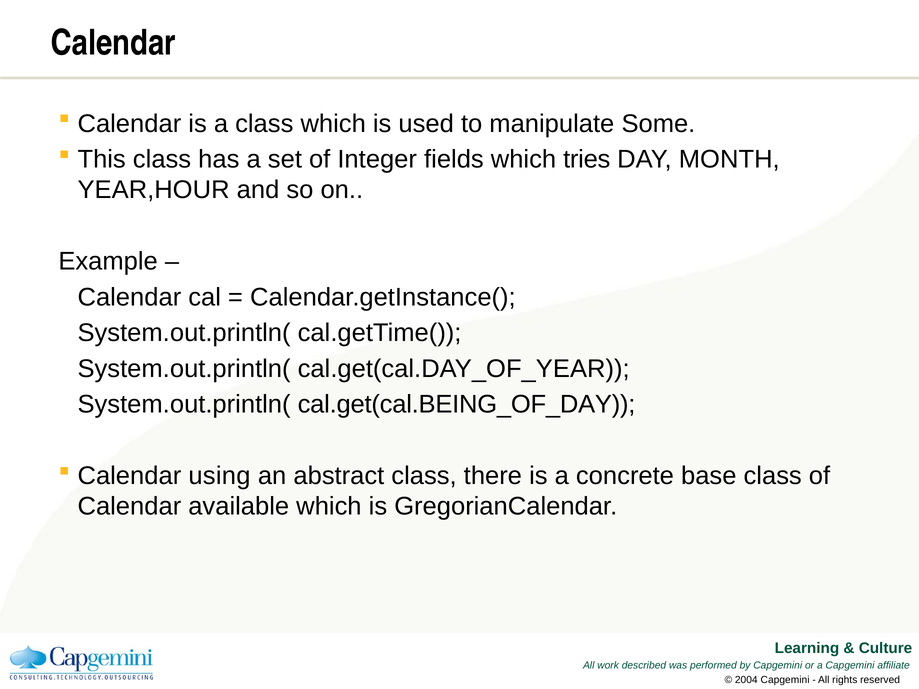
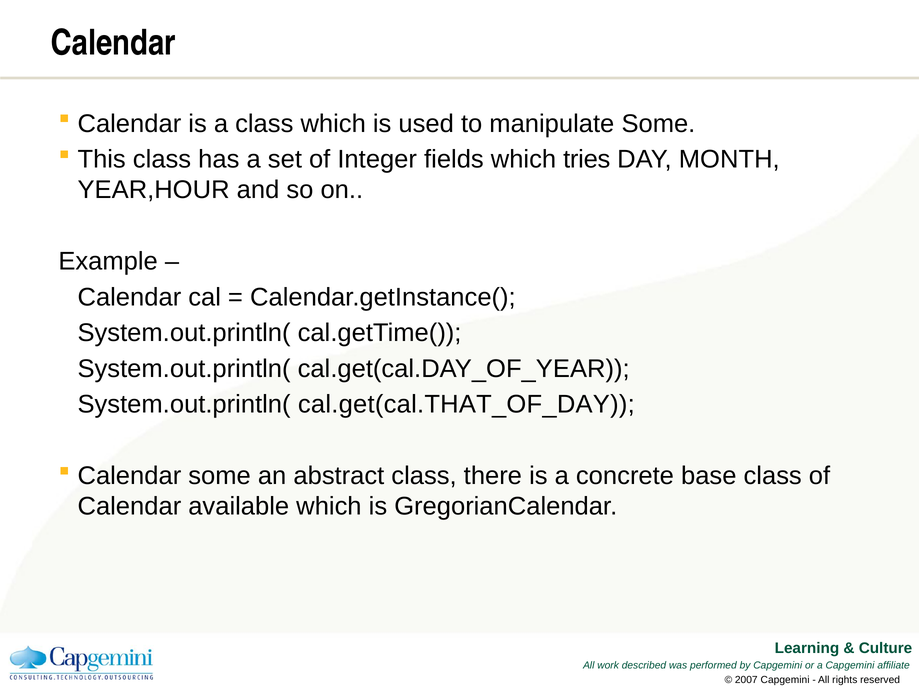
cal.get(cal.BEING_OF_DAY: cal.get(cal.BEING_OF_DAY -> cal.get(cal.THAT_OF_DAY
Calendar using: using -> some
2004: 2004 -> 2007
